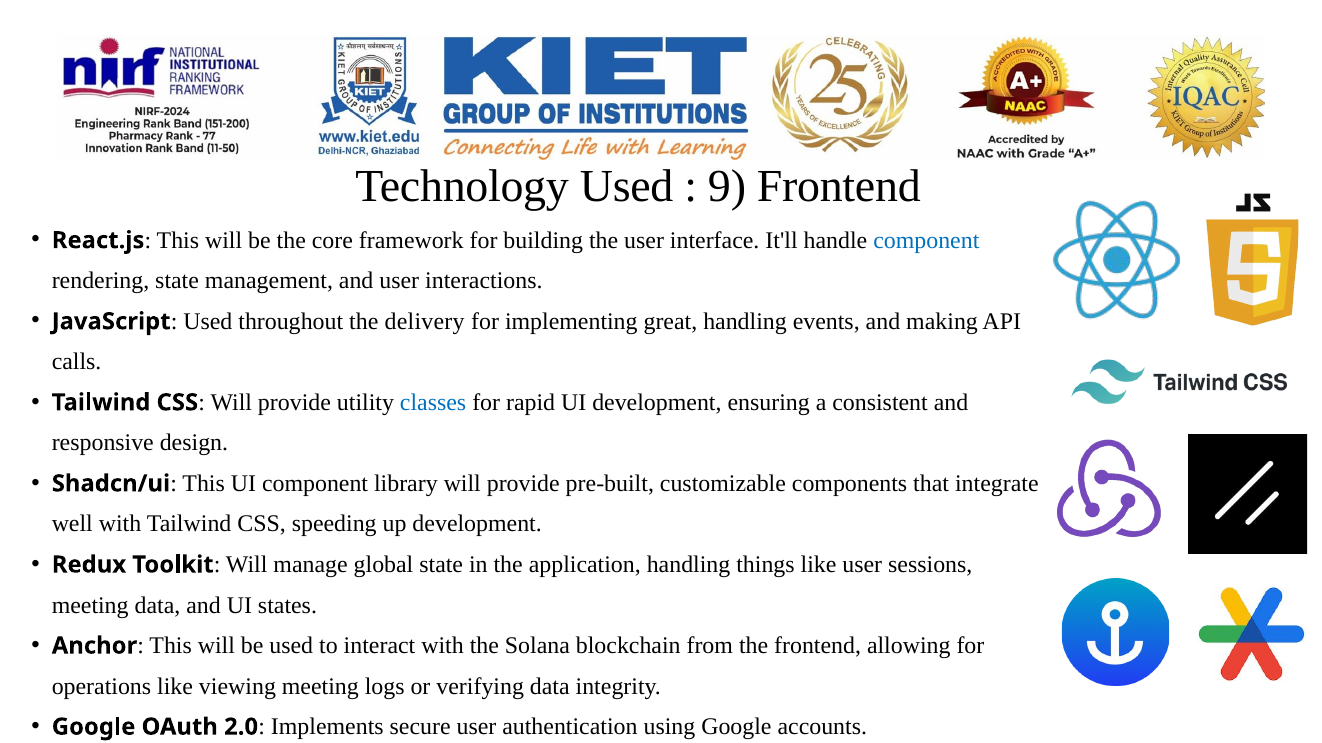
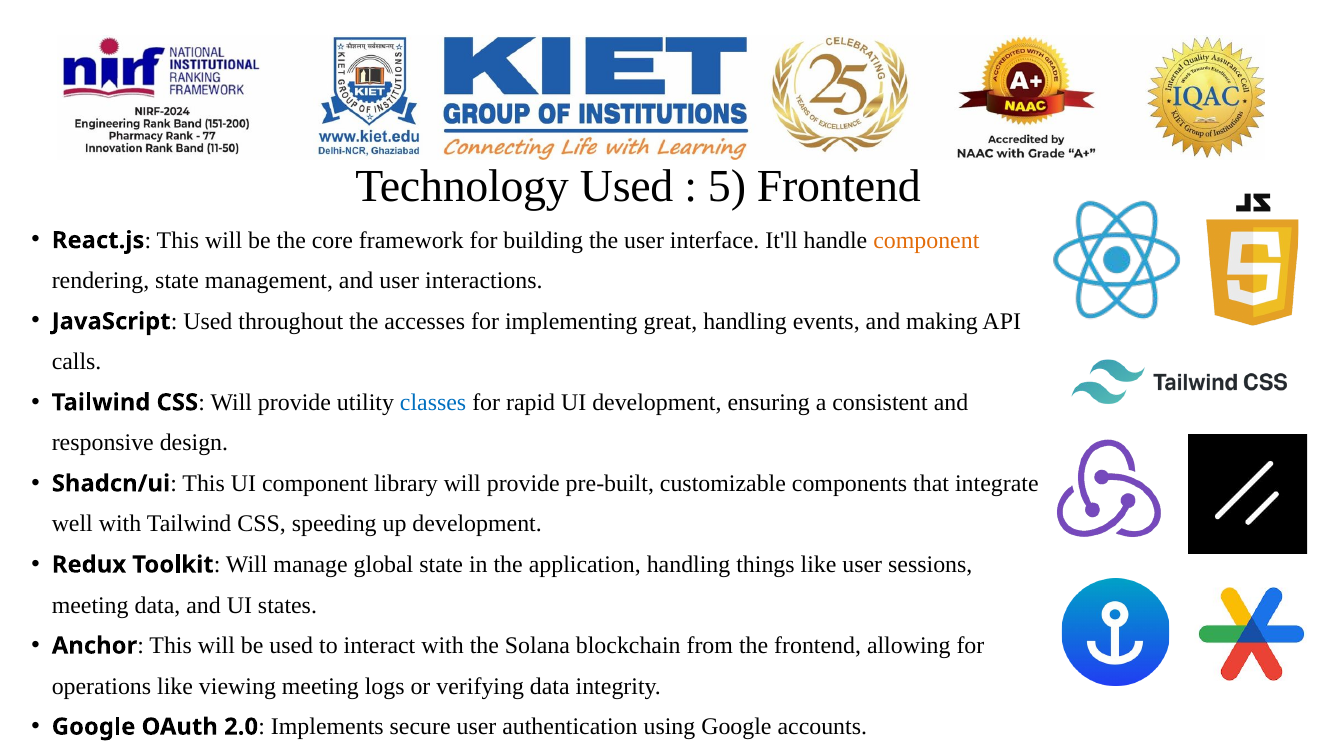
9 at (727, 187): 9 -> 5
component at (926, 241) colour: blue -> orange
delivery: delivery -> accesses
